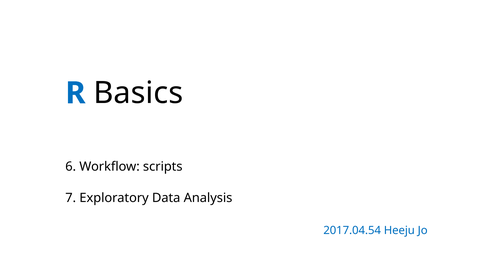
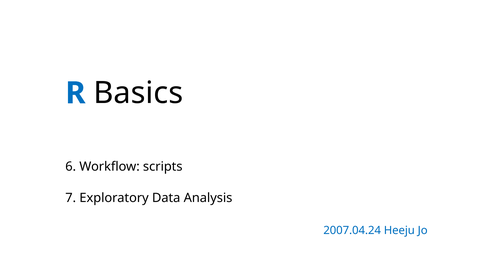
2017.04.54: 2017.04.54 -> 2007.04.24
